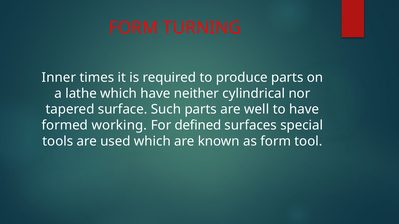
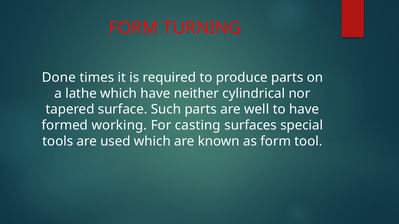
Inner: Inner -> Done
defined: defined -> casting
